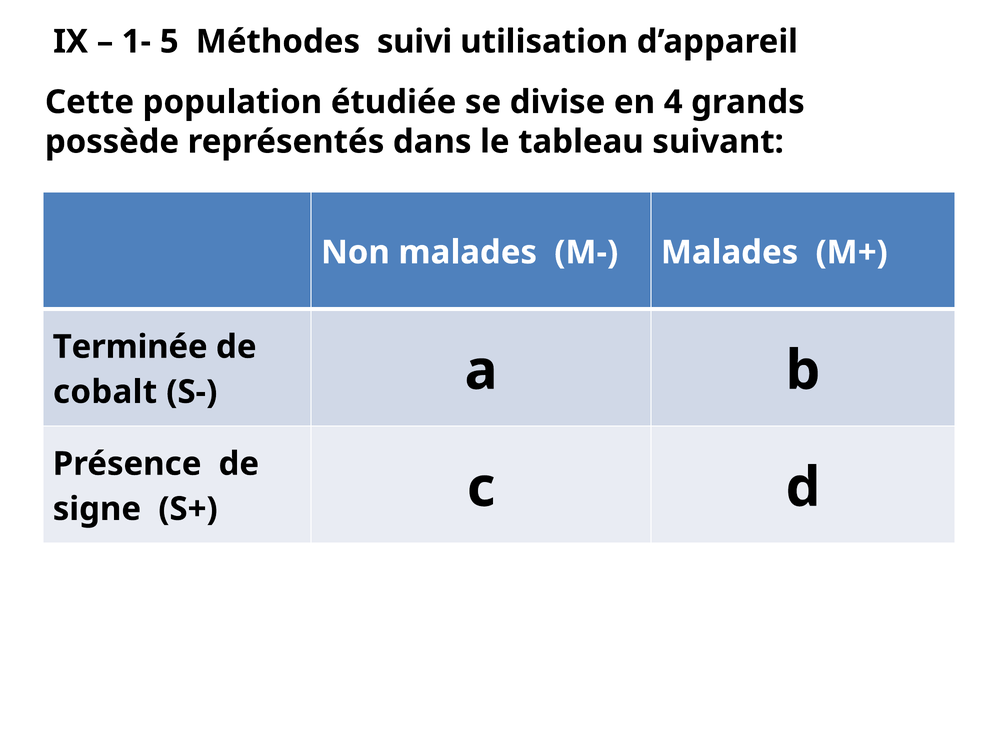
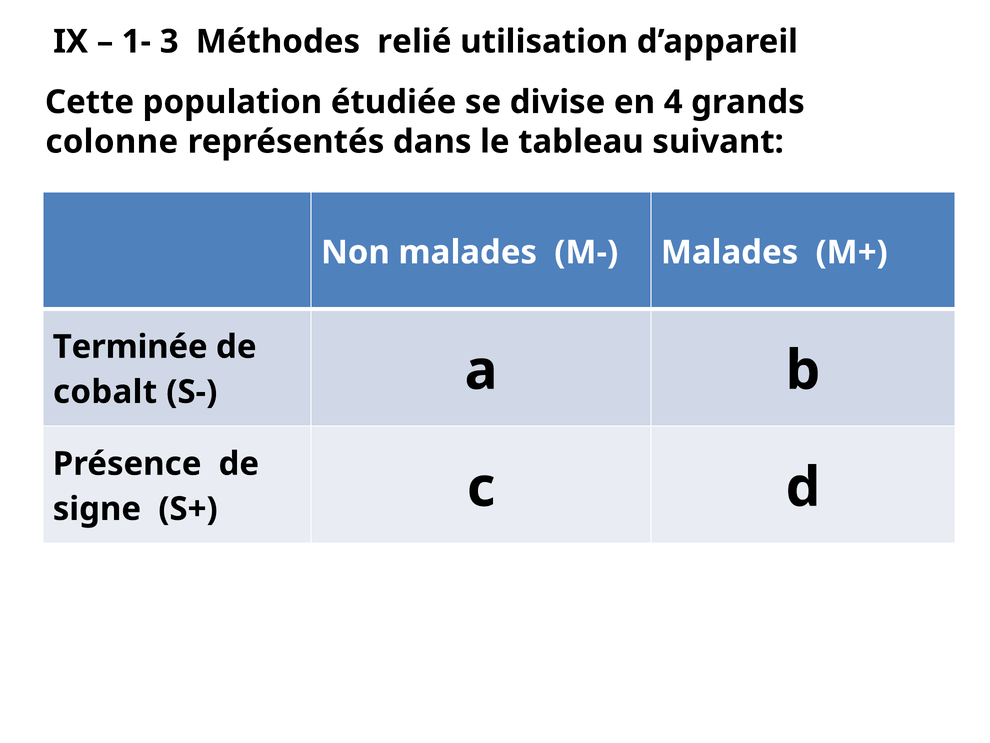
5: 5 -> 3
suivi: suivi -> relié
possède: possède -> colonne
